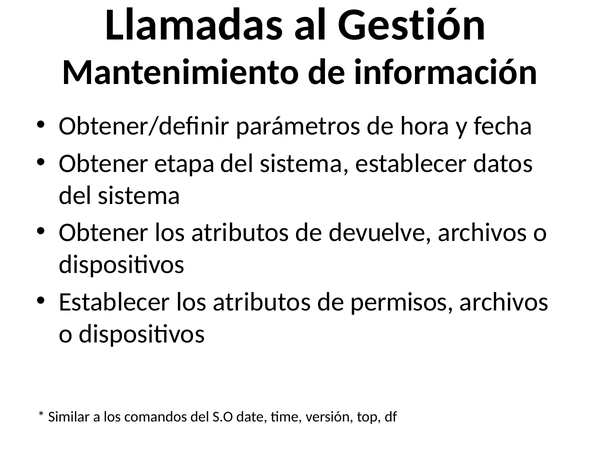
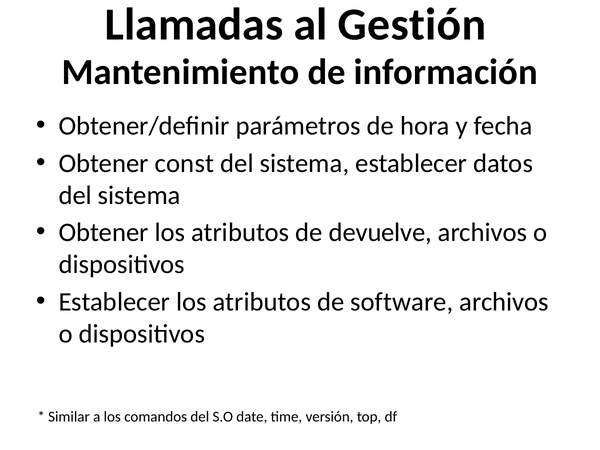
etapa: etapa -> const
permisos: permisos -> software
